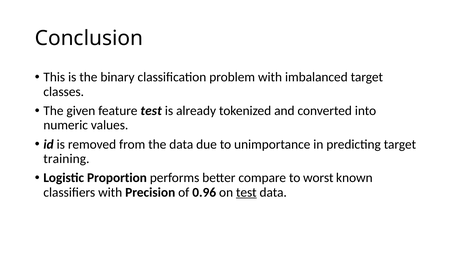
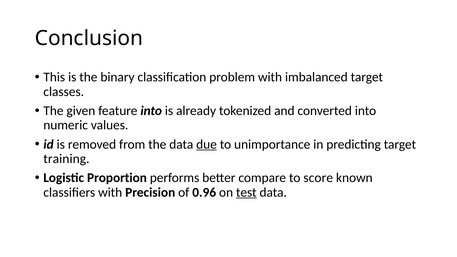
feature test: test -> into
due underline: none -> present
worst: worst -> score
